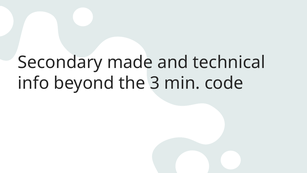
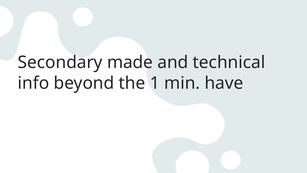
3: 3 -> 1
code: code -> have
